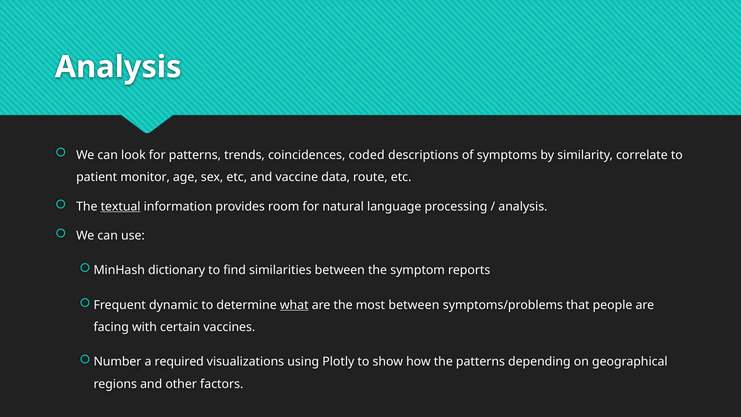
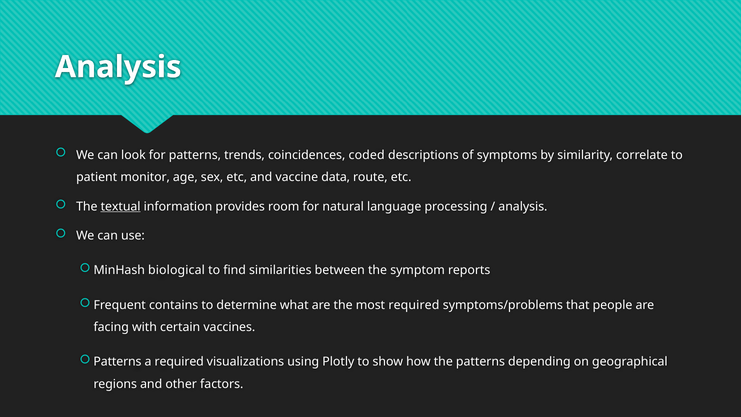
dictionary: dictionary -> biological
dynamic: dynamic -> contains
what underline: present -> none
most between: between -> required
Number at (117, 362): Number -> Patterns
